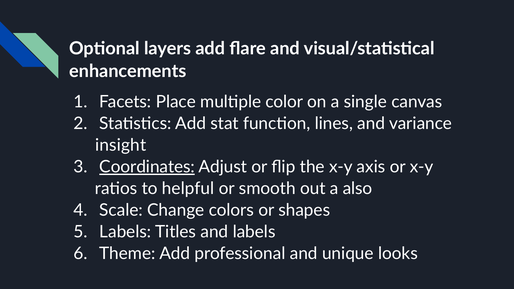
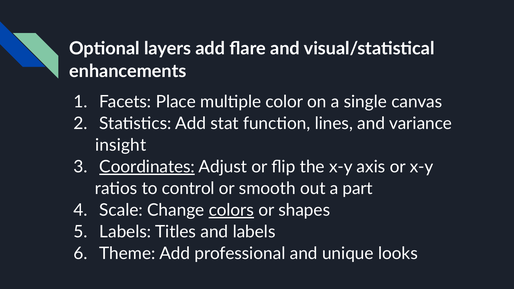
helpful: helpful -> control
also: also -> part
colors underline: none -> present
